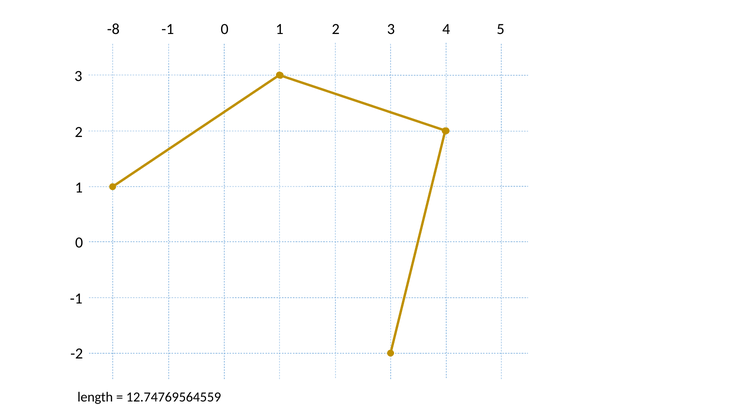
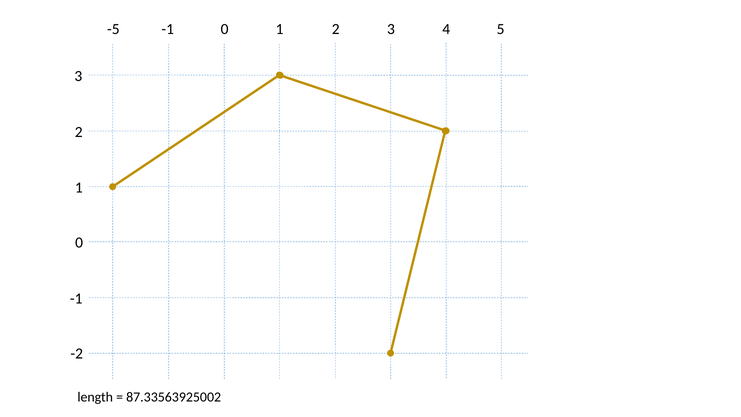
-8: -8 -> -5
12.74769564559: 12.74769564559 -> 87.33563925002
